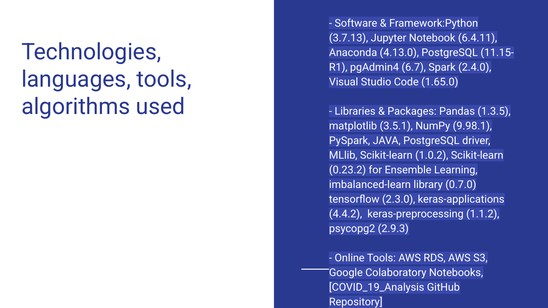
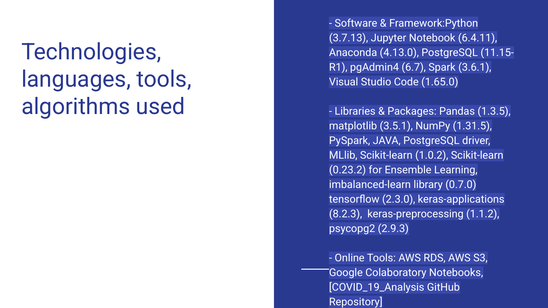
2.4.0: 2.4.0 -> 3.6.1
9.98.1: 9.98.1 -> 1.31.5
4.4.2: 4.4.2 -> 8.2.3
